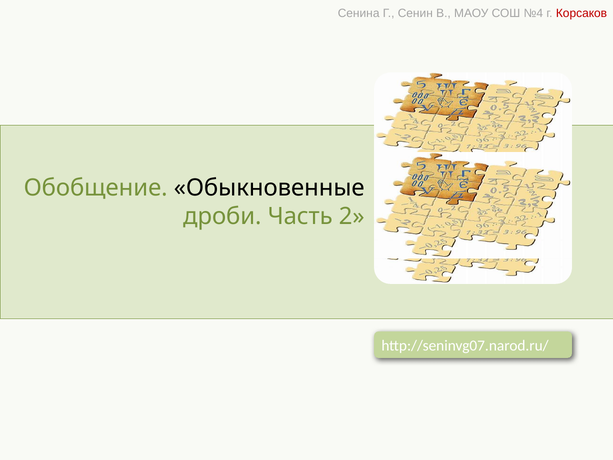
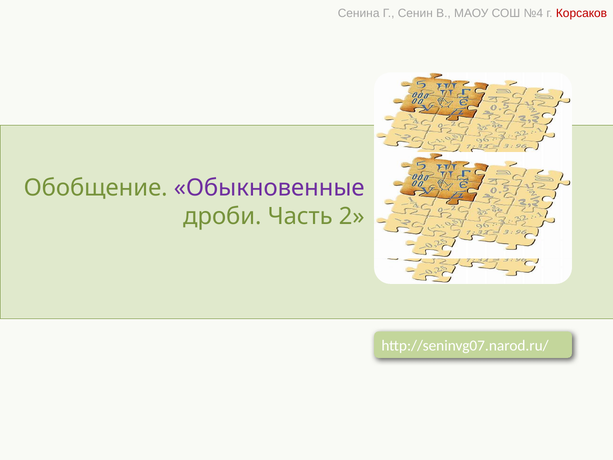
Обыкновенные colour: black -> purple
